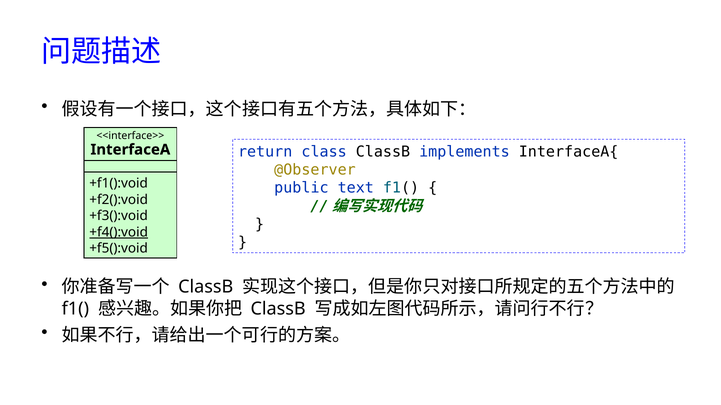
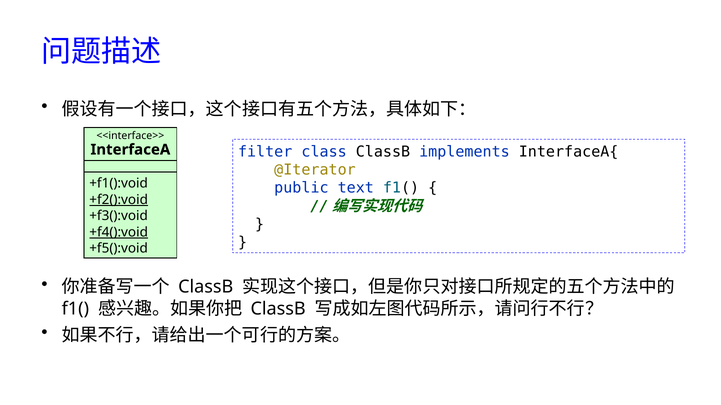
return: return -> filter
@Observer: @Observer -> @Iterator
+f2():void underline: none -> present
